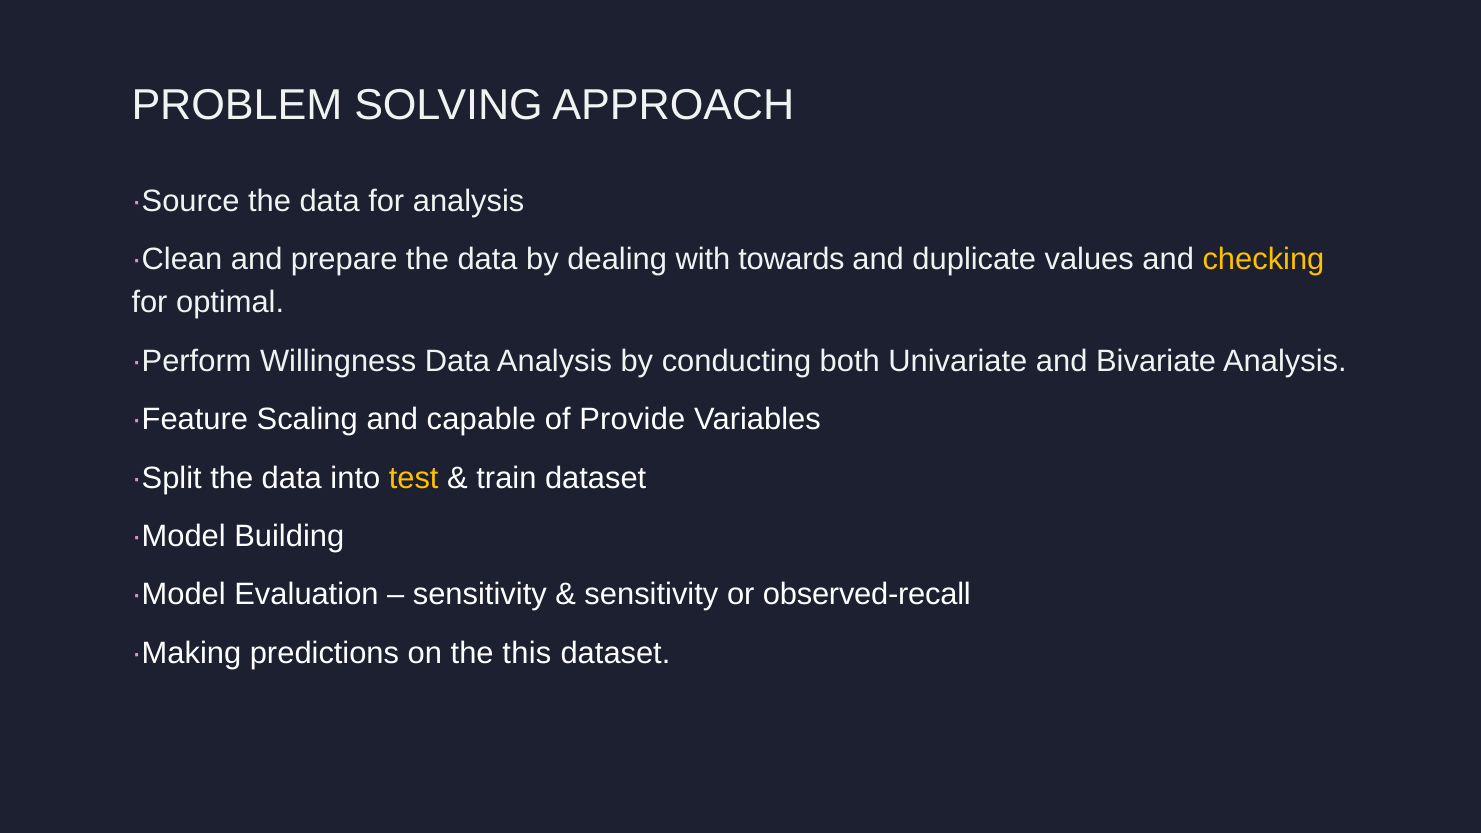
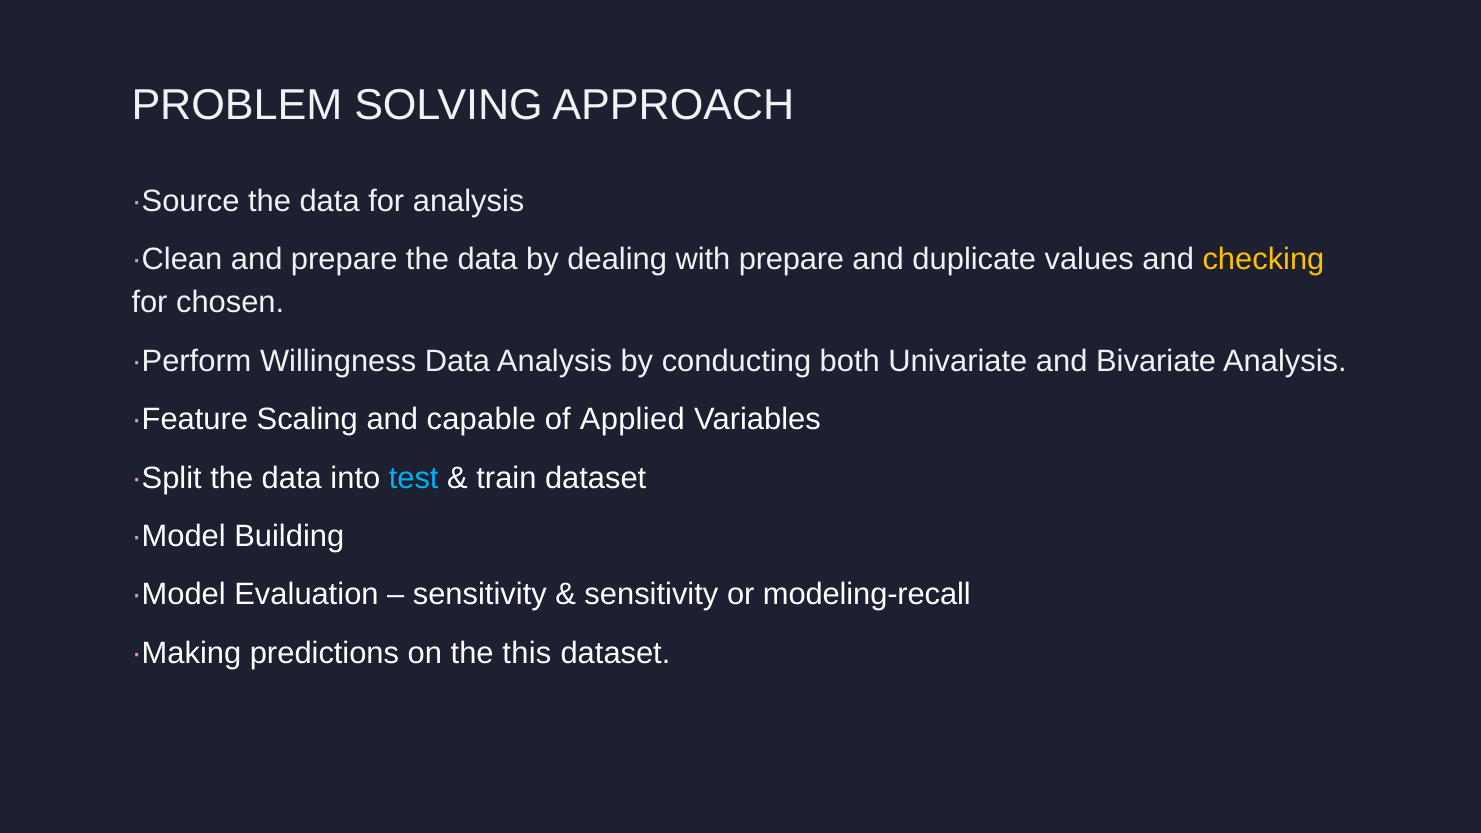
with towards: towards -> prepare
optimal: optimal -> chosen
Provide: Provide -> Applied
test colour: yellow -> light blue
observed-recall: observed-recall -> modeling-recall
